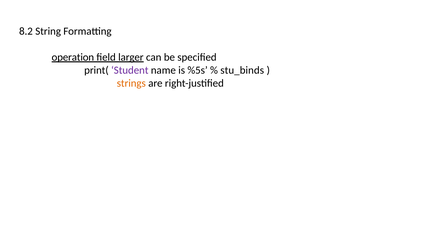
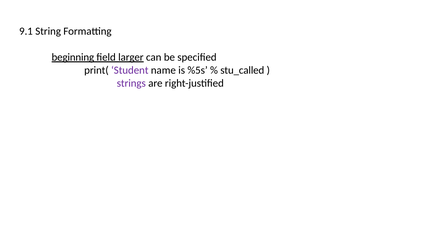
8.2: 8.2 -> 9.1
operation: operation -> beginning
stu_binds: stu_binds -> stu_called
strings colour: orange -> purple
